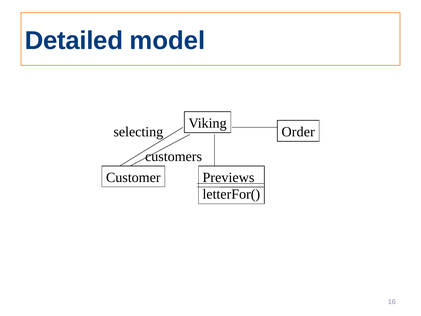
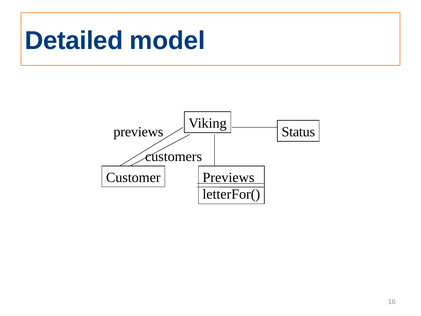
selecting at (138, 132): selecting -> previews
Order: Order -> Status
